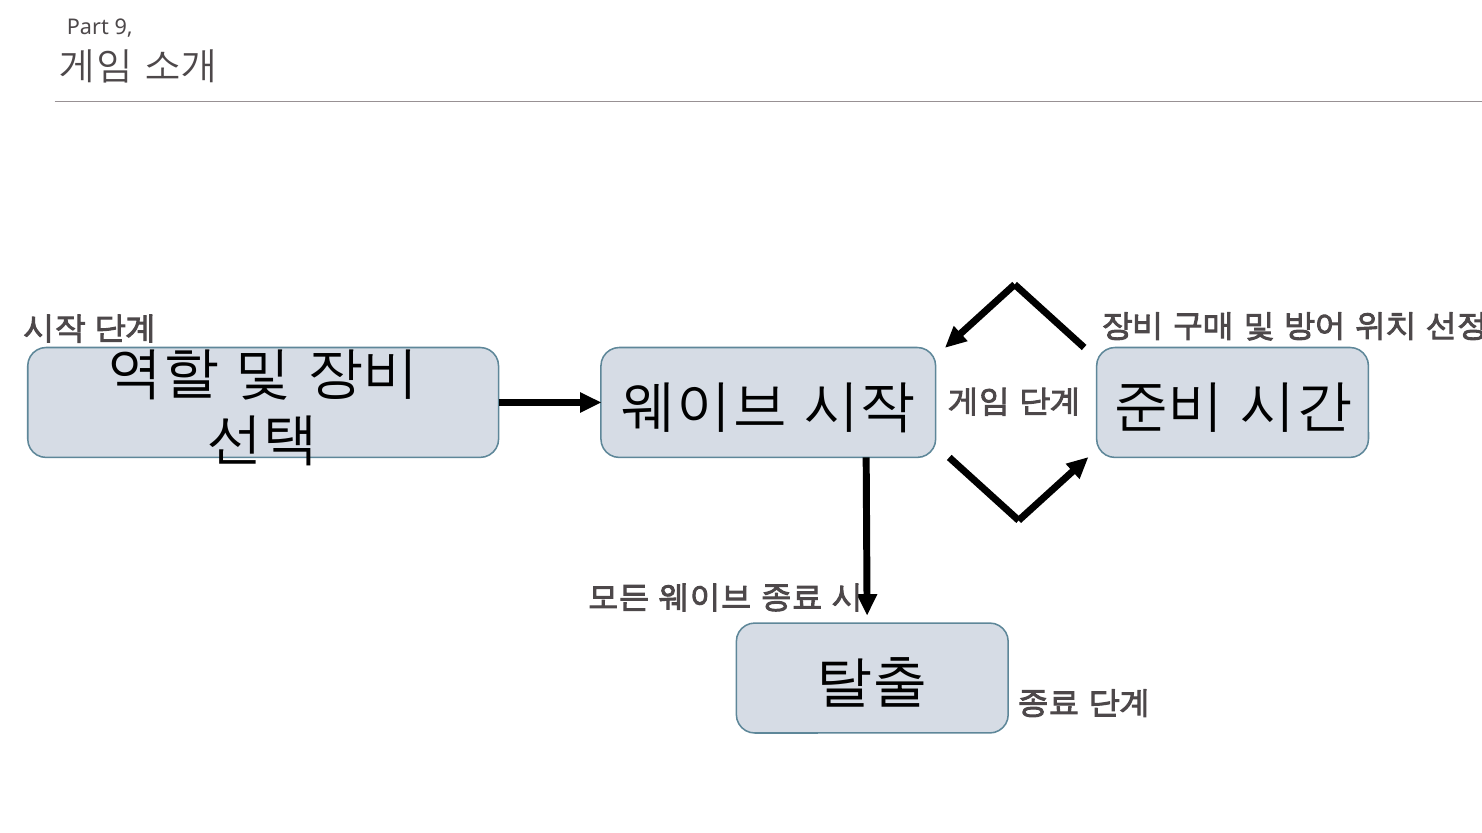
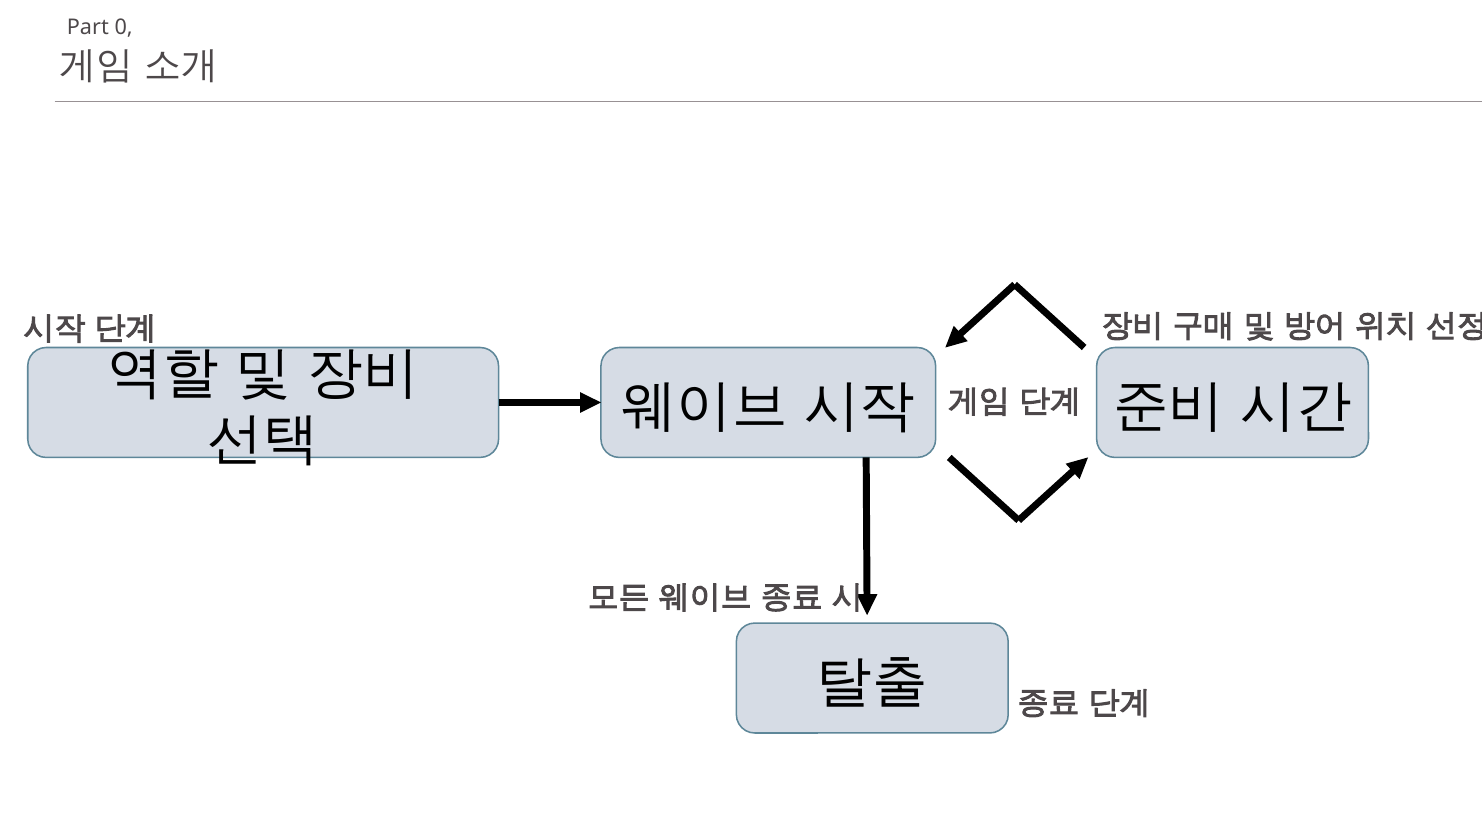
9: 9 -> 0
